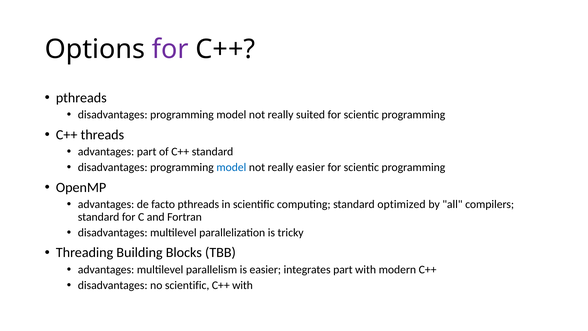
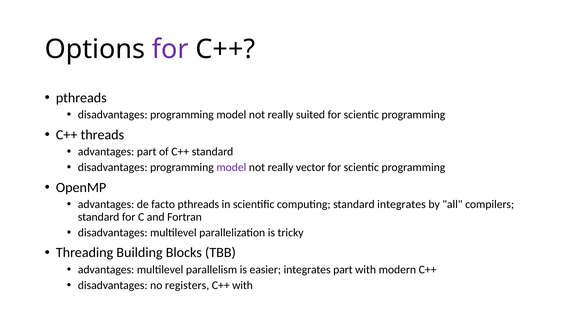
model at (231, 167) colour: blue -> purple
really easier: easier -> vector
standard optimized: optimized -> integrates
no scientific: scientific -> registers
